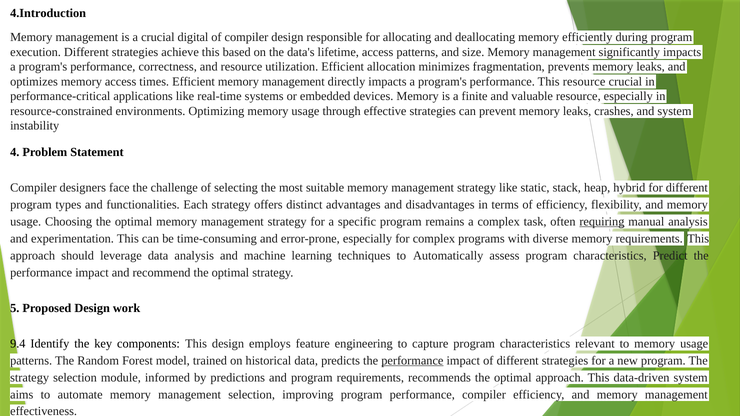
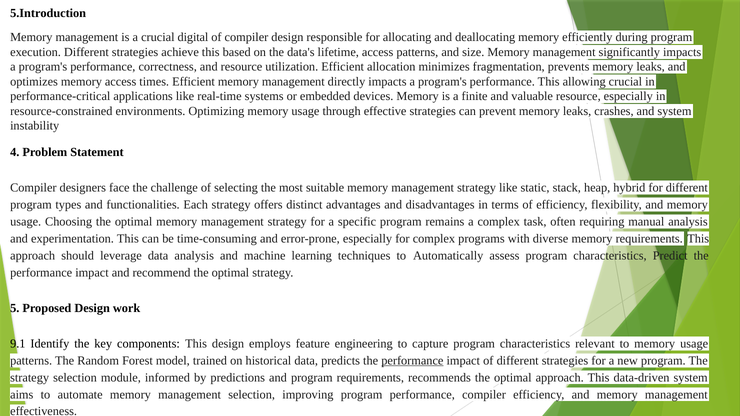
4.Introduction: 4.Introduction -> 5.Introduction
This resource: resource -> allowing
requiring underline: present -> none
9.4: 9.4 -> 9.1
